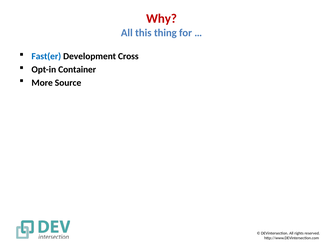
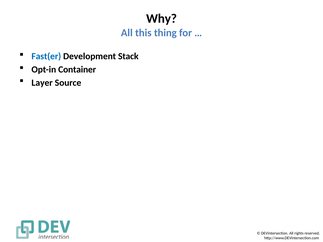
Why colour: red -> black
Cross: Cross -> Stack
More: More -> Layer
